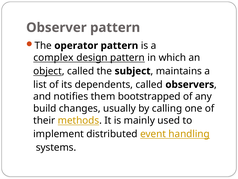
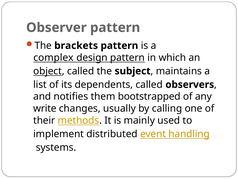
operator: operator -> brackets
build: build -> write
